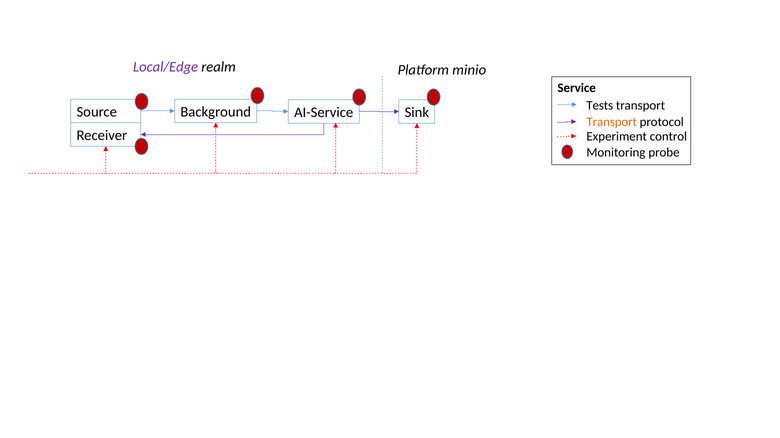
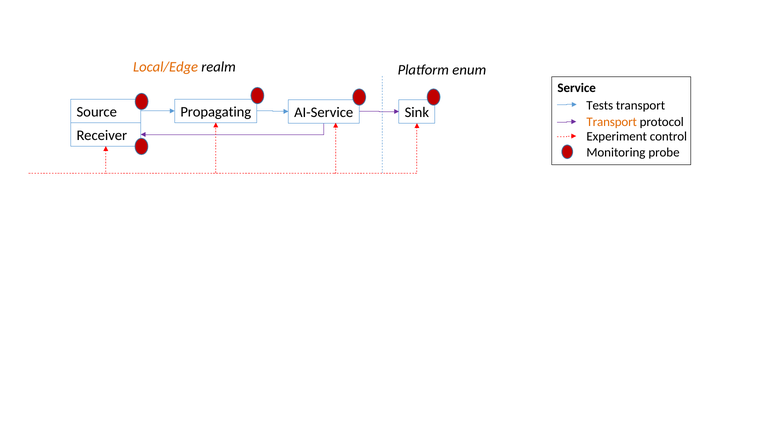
Local/Edge colour: purple -> orange
minio: minio -> enum
Background: Background -> Propagating
